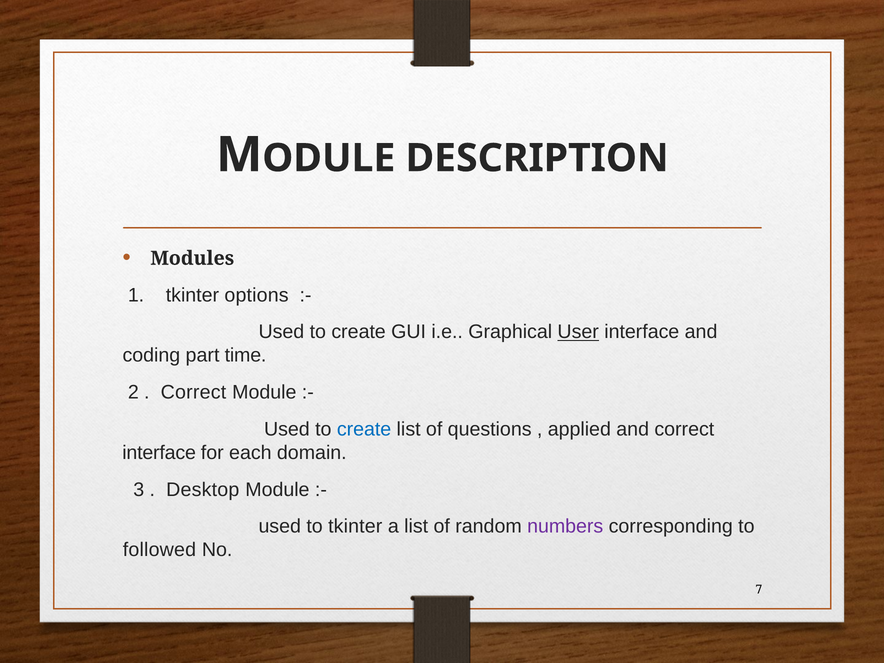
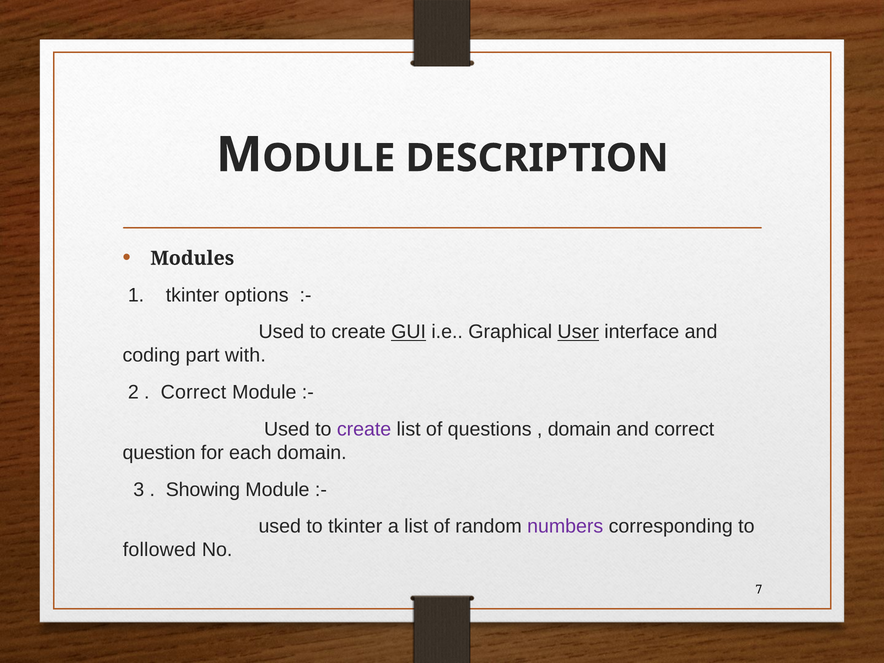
GUI underline: none -> present
time: time -> with
create at (364, 429) colour: blue -> purple
applied at (579, 429): applied -> domain
interface at (159, 453): interface -> question
Desktop: Desktop -> Showing
